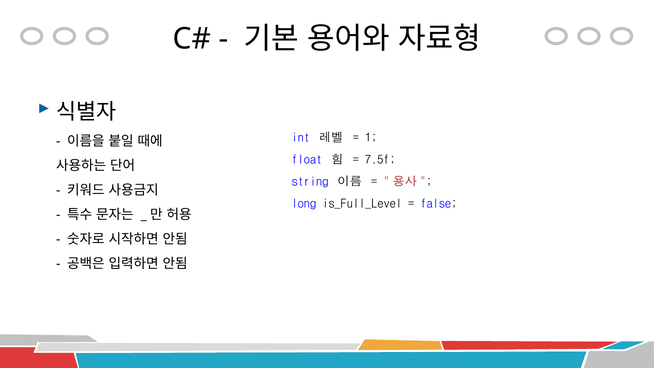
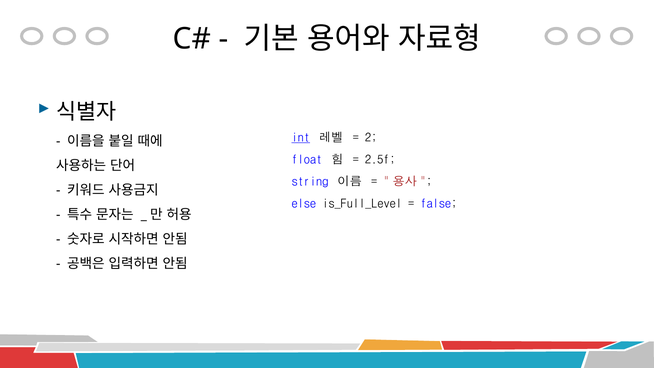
int underline: none -> present
1: 1 -> 2
7.5f: 7.5f -> 2.5f
long: long -> else
